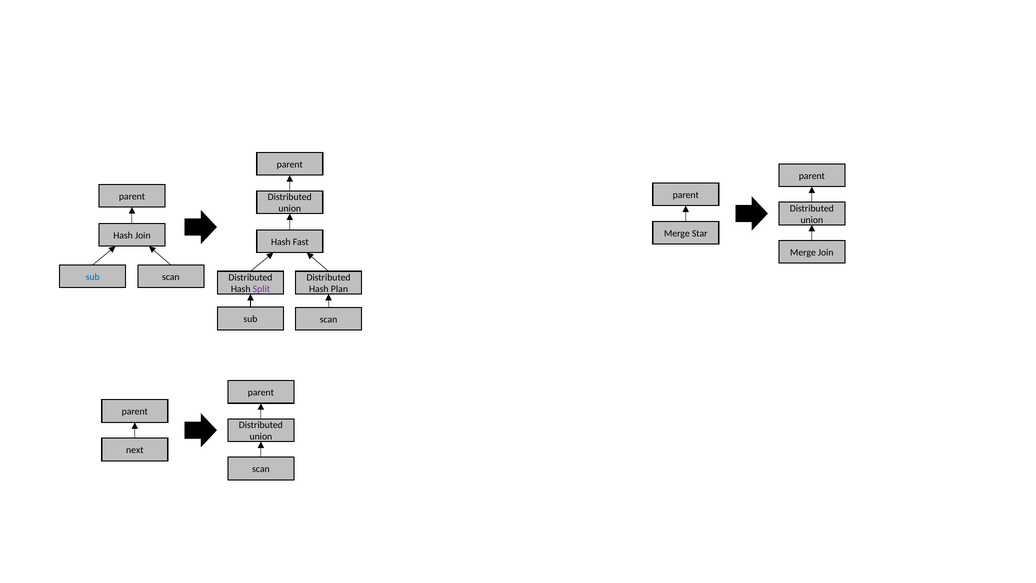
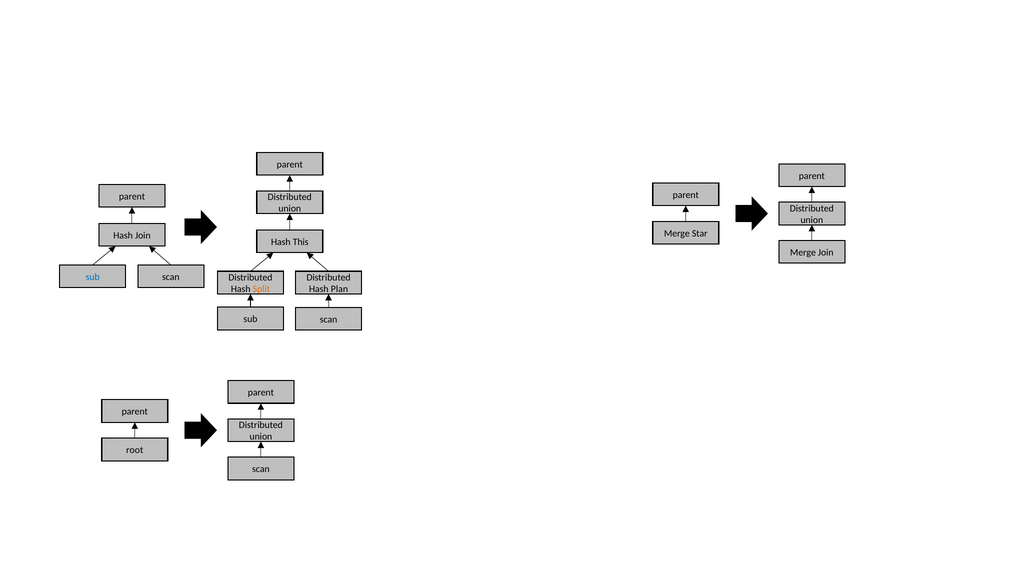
Fast: Fast -> This
Split colour: purple -> orange
next: next -> root
